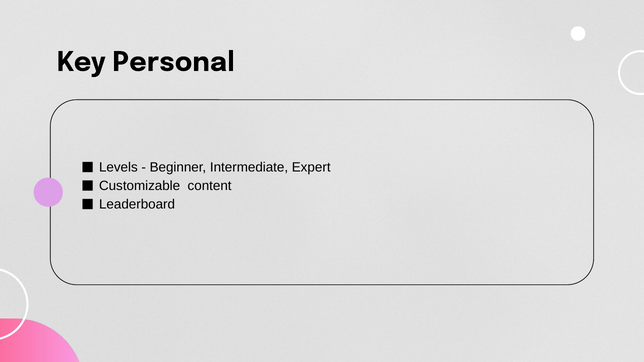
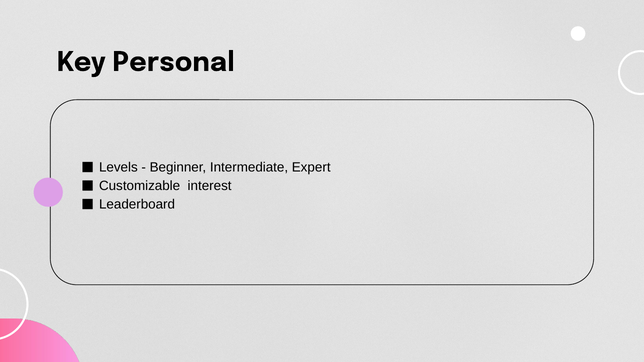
content: content -> interest
